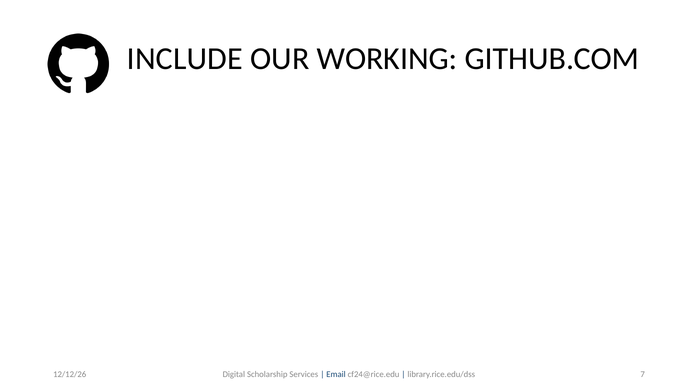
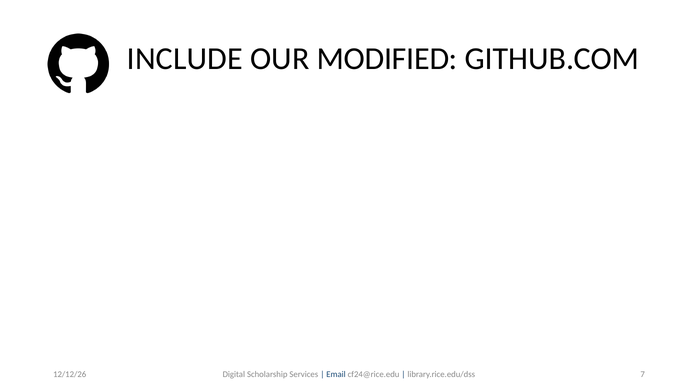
WORKING: WORKING -> MODIFIED
